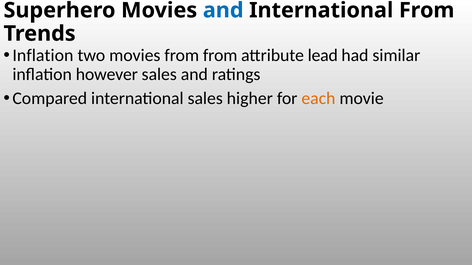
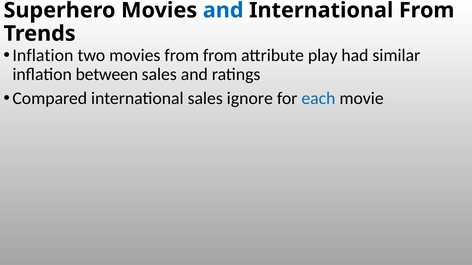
lead: lead -> play
however: however -> between
higher: higher -> ignore
each colour: orange -> blue
